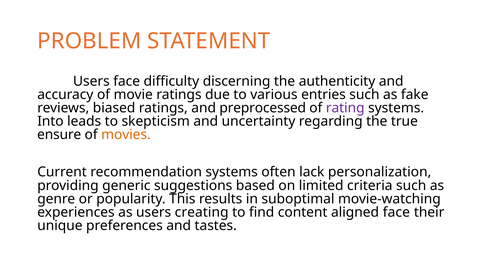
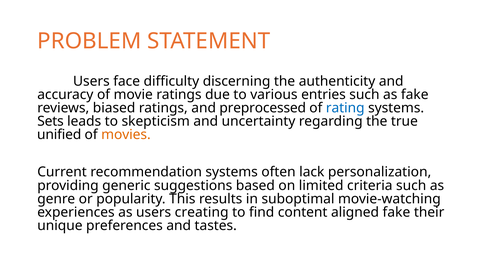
rating colour: purple -> blue
Into: Into -> Sets
ensure: ensure -> unified
aligned face: face -> fake
